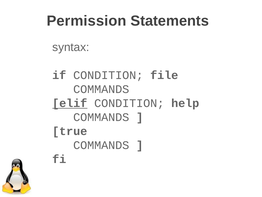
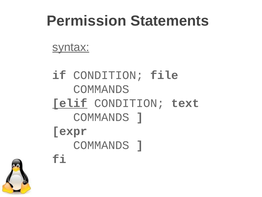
syntax underline: none -> present
help: help -> text
true: true -> expr
